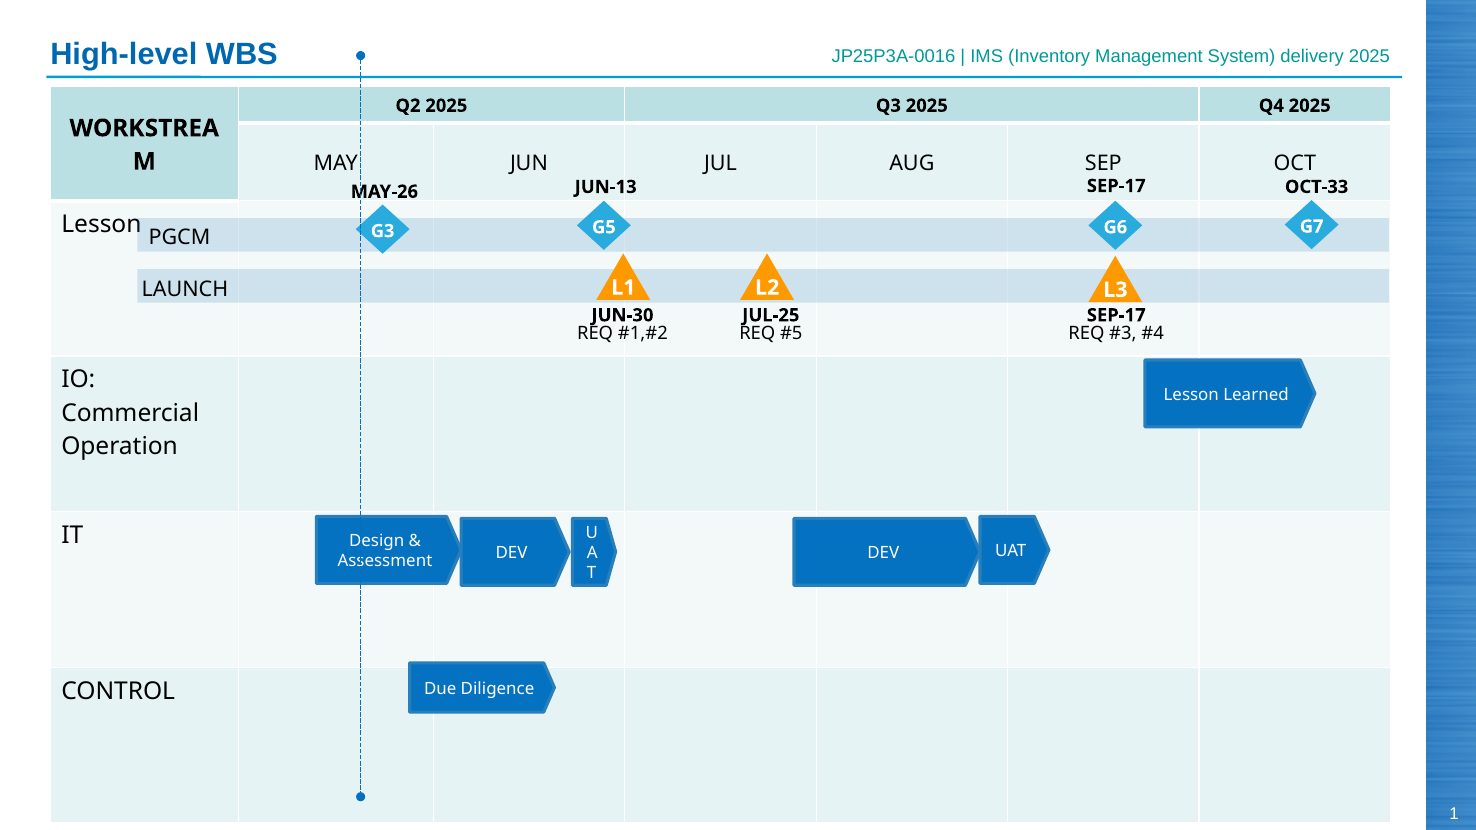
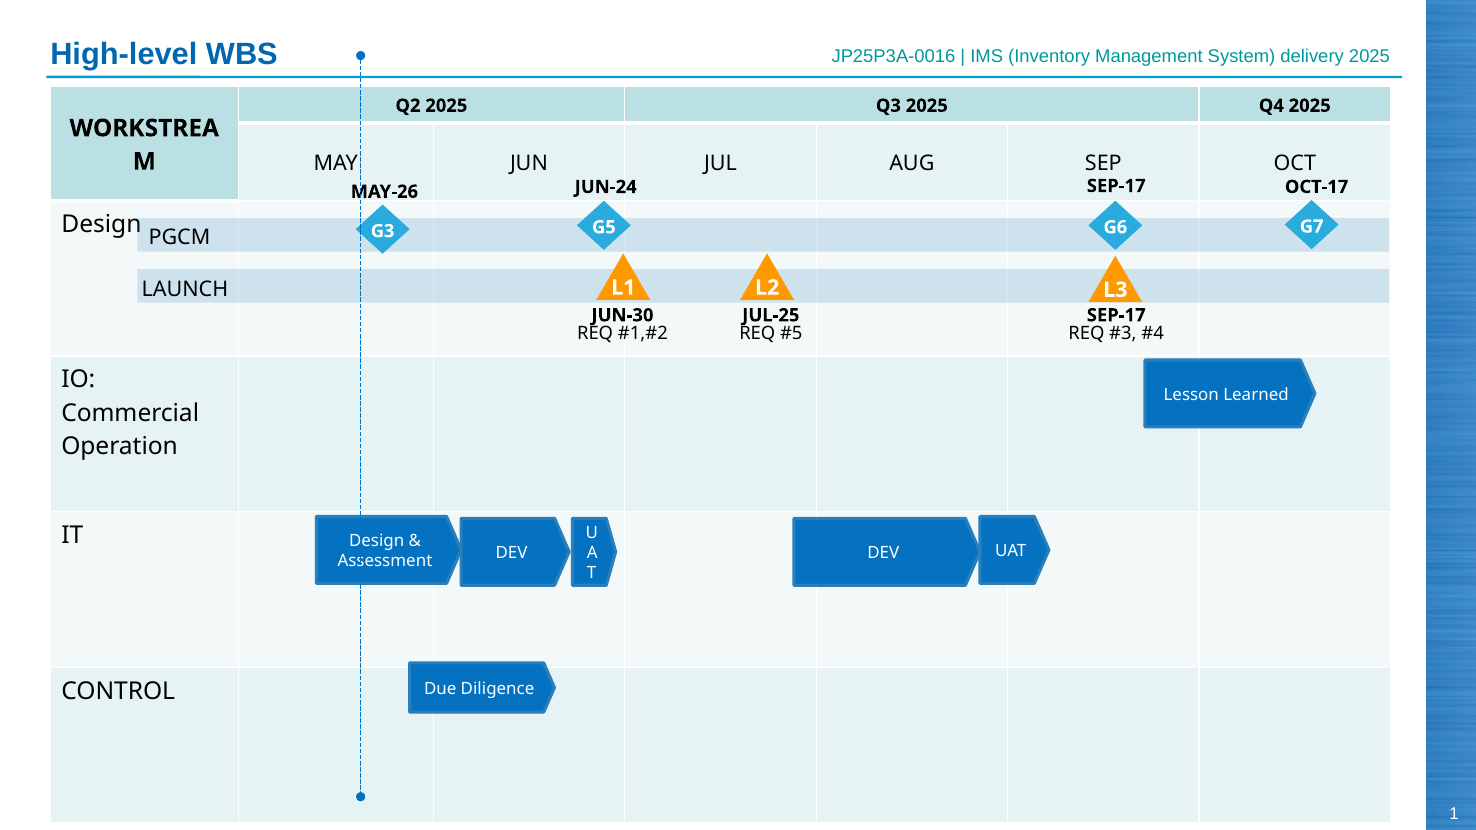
OCT-33: OCT-33 -> OCT-17
JUN-13: JUN-13 -> JUN-24
Lesson at (101, 224): Lesson -> Design
